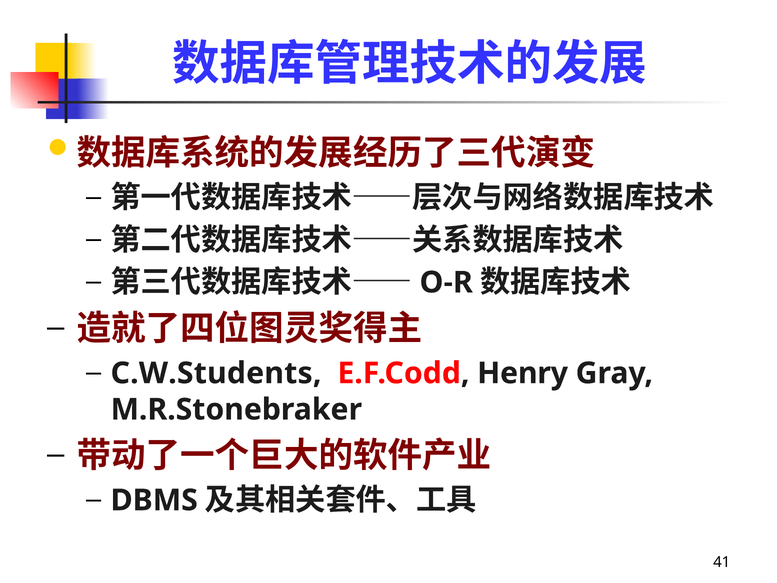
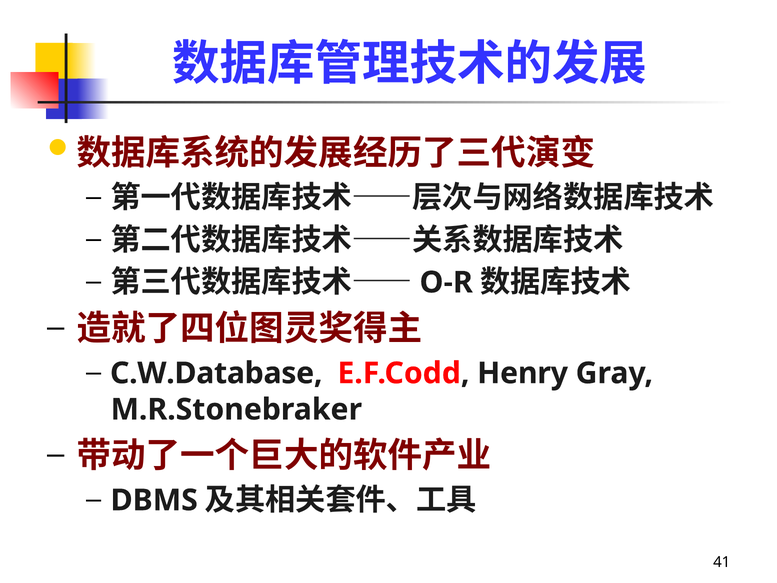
C.W.Students: C.W.Students -> C.W.Database
